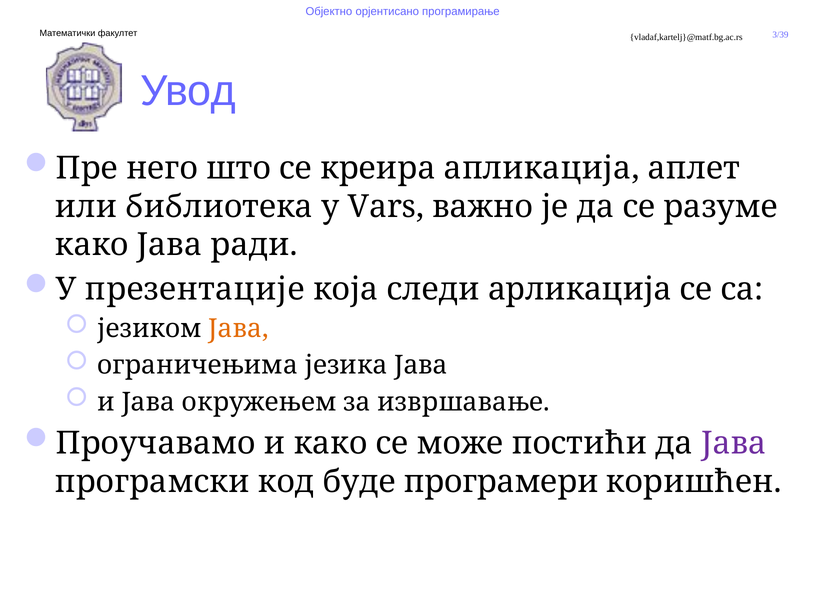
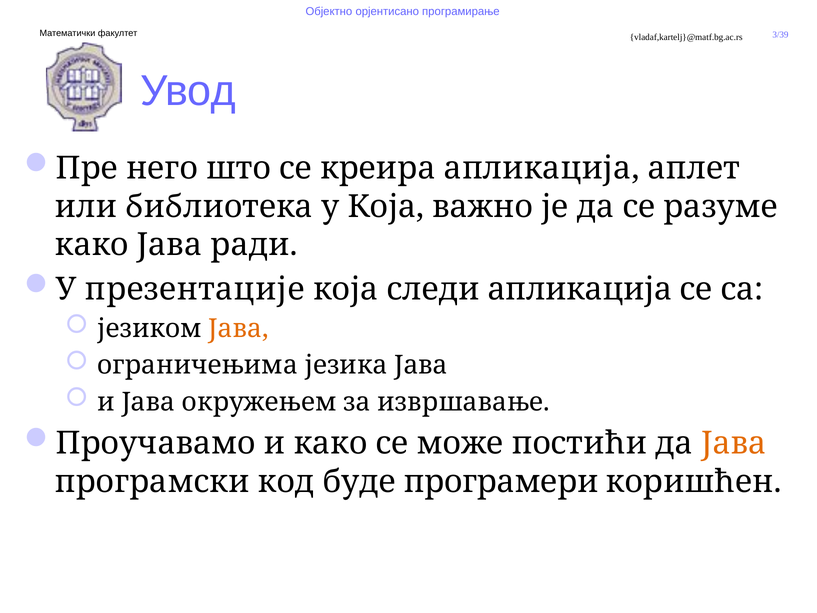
у Vars: Vars -> Која
следи аpликација: аpликација -> апликација
Јава at (734, 443) colour: purple -> orange
